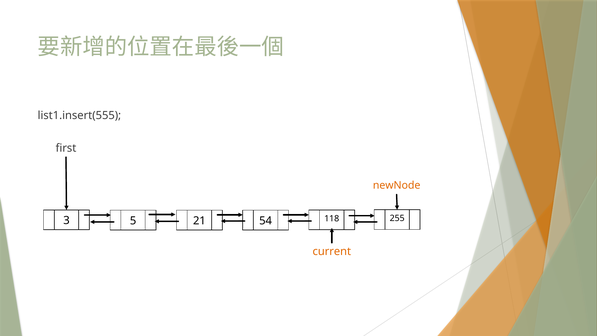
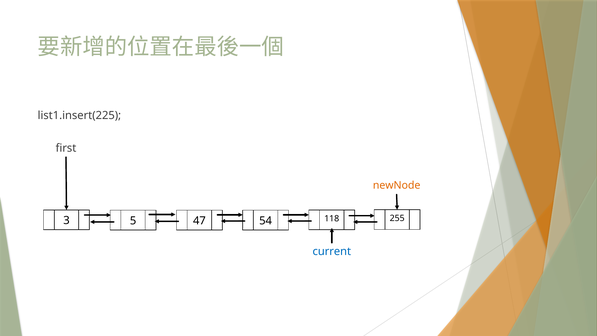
list1.insert(555: list1.insert(555 -> list1.insert(225
21: 21 -> 47
current colour: orange -> blue
